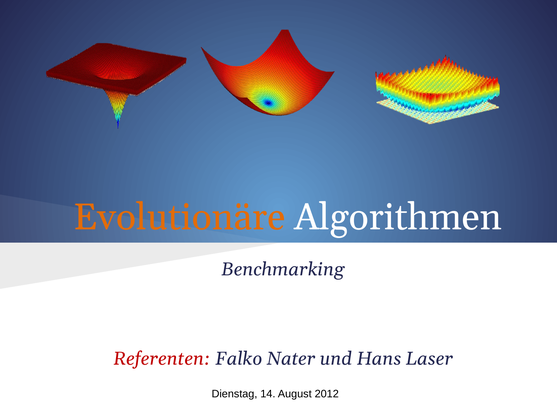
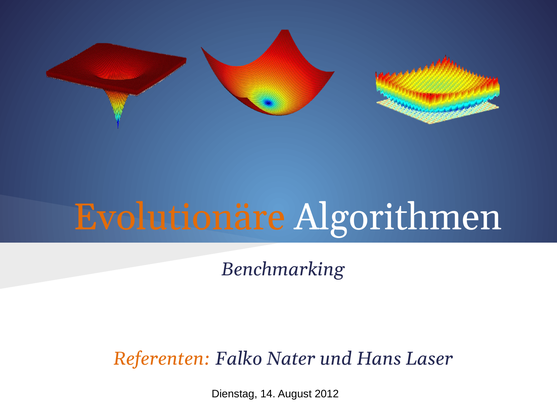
Referenten colour: red -> orange
